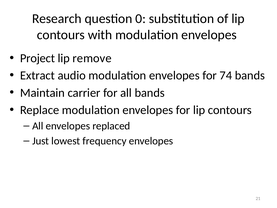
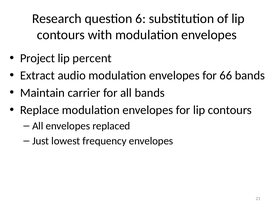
0: 0 -> 6
remove: remove -> percent
74: 74 -> 66
